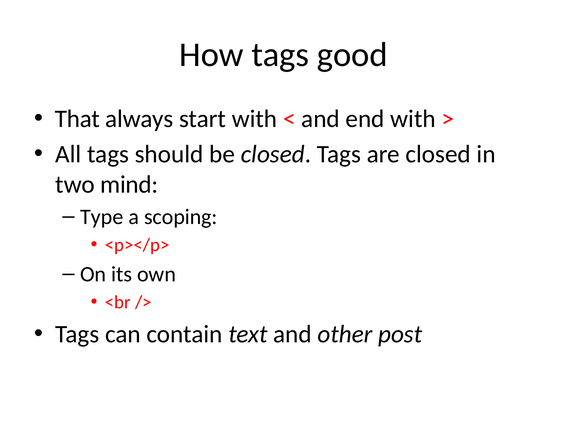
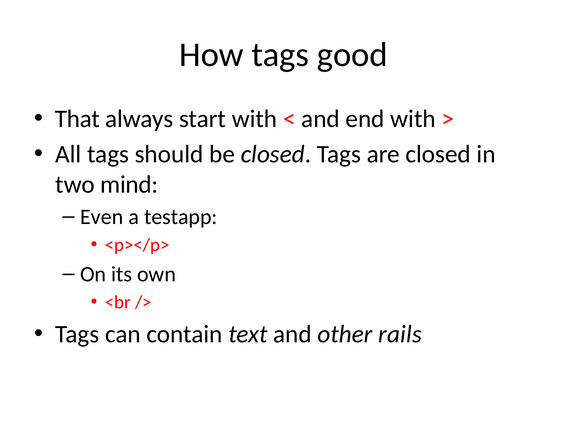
Type: Type -> Even
scoping: scoping -> testapp
post: post -> rails
